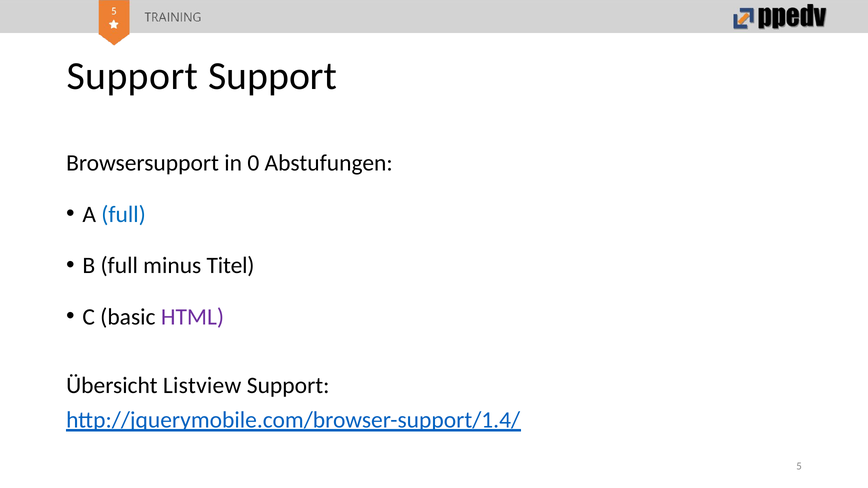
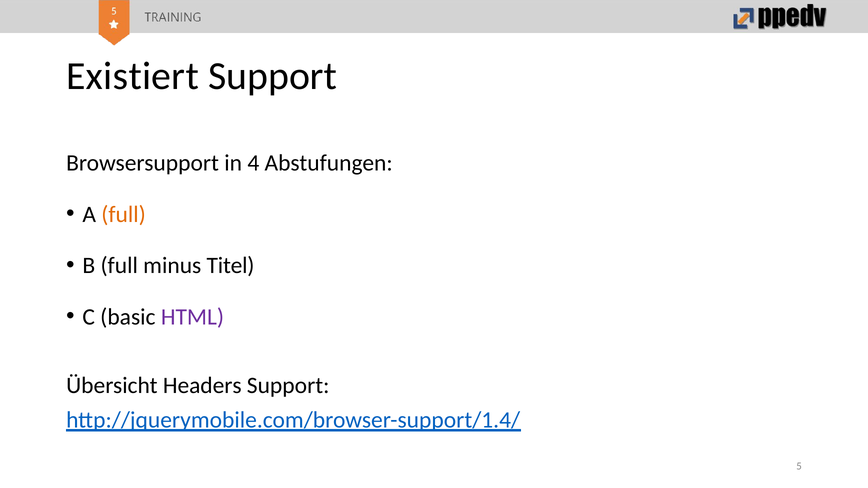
Support at (132, 76): Support -> Existiert
0: 0 -> 4
full at (124, 214) colour: blue -> orange
Listview: Listview -> Headers
